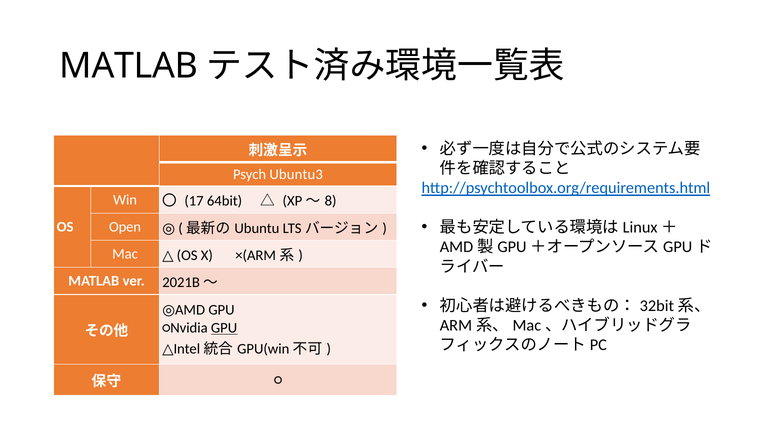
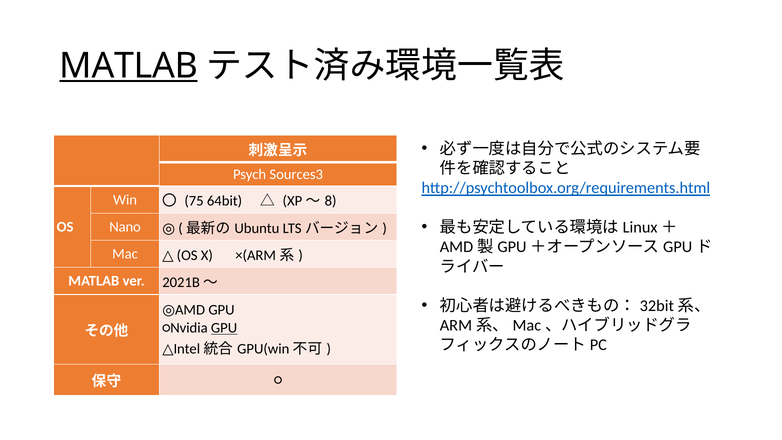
MATLAB at (129, 66) underline: none -> present
Ubuntu3: Ubuntu3 -> Sources3
17: 17 -> 75
Open: Open -> Nano
